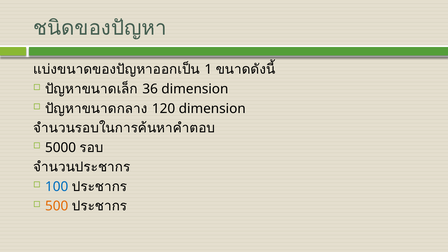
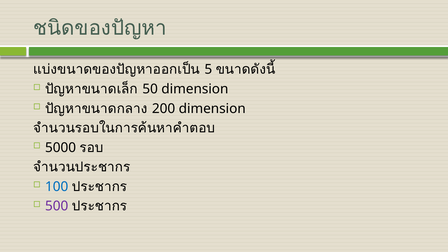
1: 1 -> 5
36: 36 -> 50
120: 120 -> 200
500 colour: orange -> purple
